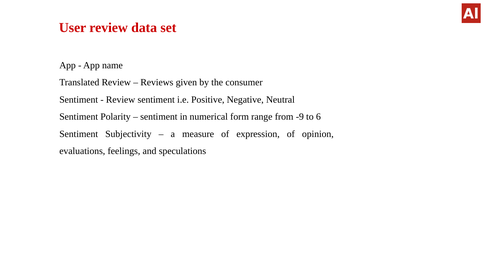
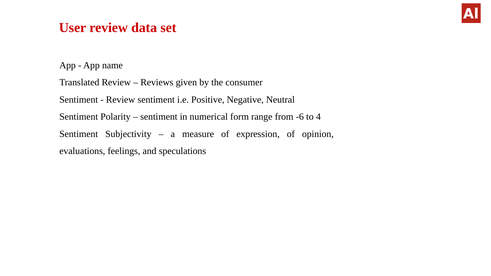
-9: -9 -> -6
6: 6 -> 4
